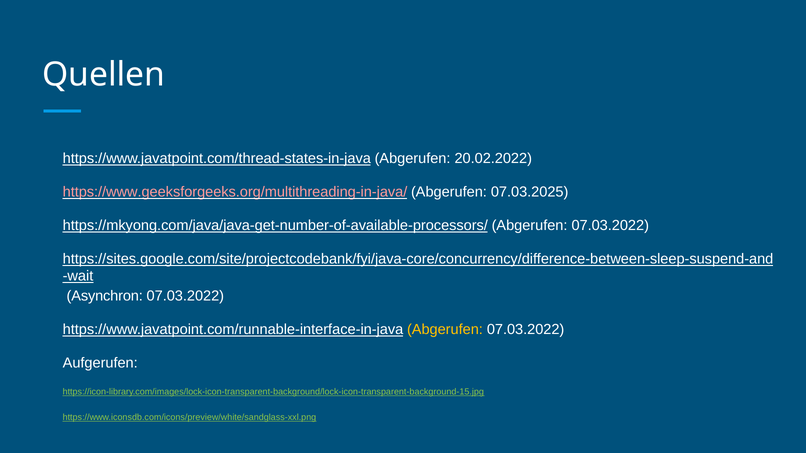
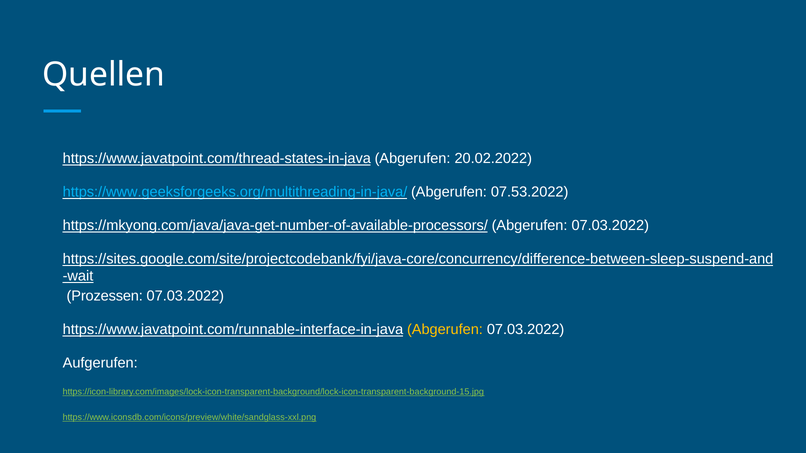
https://www.geeksforgeeks.org/multithreading-in-java/ colour: pink -> light blue
07.03.2025: 07.03.2025 -> 07.53.2022
Asynchron: Asynchron -> Prozessen
